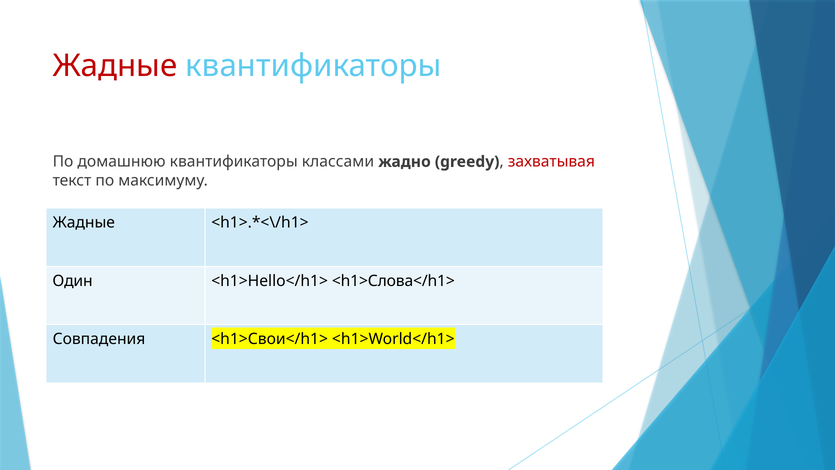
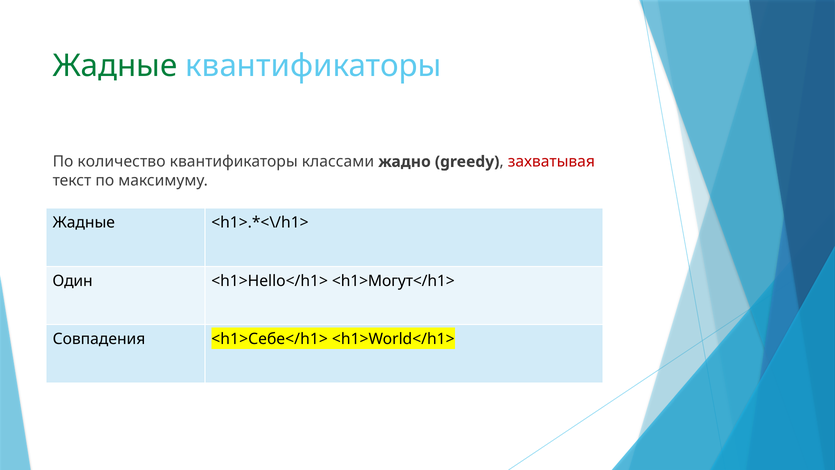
Жадные at (115, 66) colour: red -> green
домашнюю: домашнюю -> количество
<h1>Слова</h1>: <h1>Слова</h1> -> <h1>Могут</h1>
<h1>Свои</h1>: <h1>Свои</h1> -> <h1>Себе</h1>
